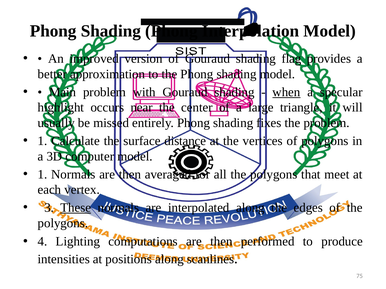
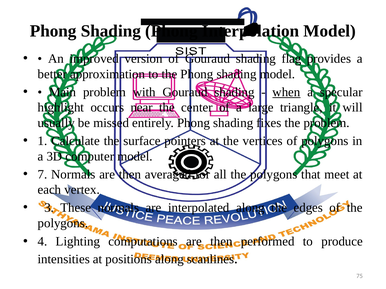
distance: distance -> pointers
1 at (42, 175): 1 -> 7
These underline: present -> none
